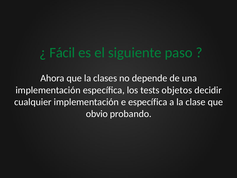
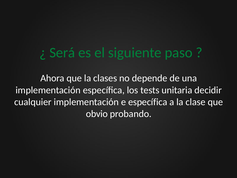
Fácil: Fácil -> Será
objetos: objetos -> unitaria
